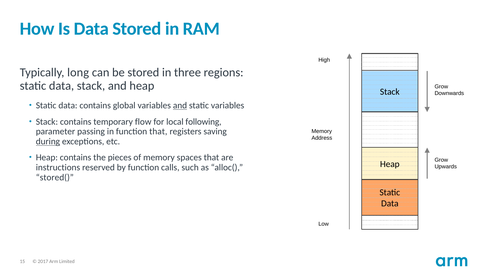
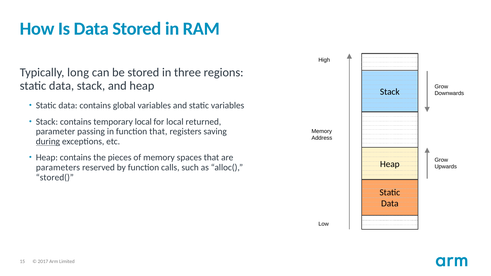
and at (180, 106) underline: present -> none
temporary flow: flow -> local
following: following -> returned
instructions: instructions -> parameters
